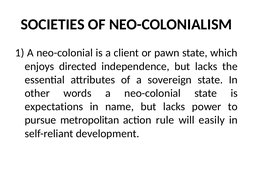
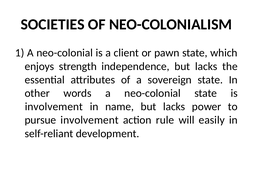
directed: directed -> strength
expectations at (54, 107): expectations -> involvement
pursue metropolitan: metropolitan -> involvement
